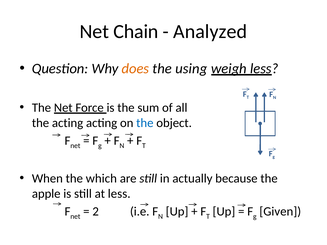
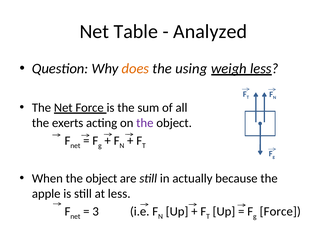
Chain: Chain -> Table
the acting: acting -> exerts
the at (145, 123) colour: blue -> purple
When the which: which -> object
2: 2 -> 3
Given at (280, 212): Given -> Force
